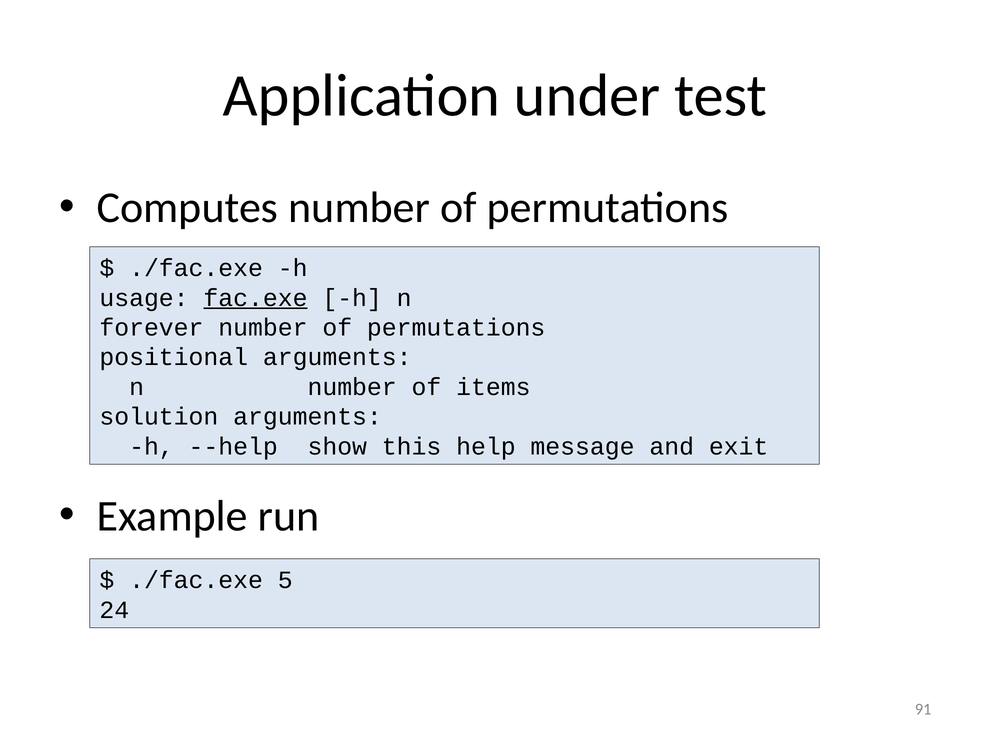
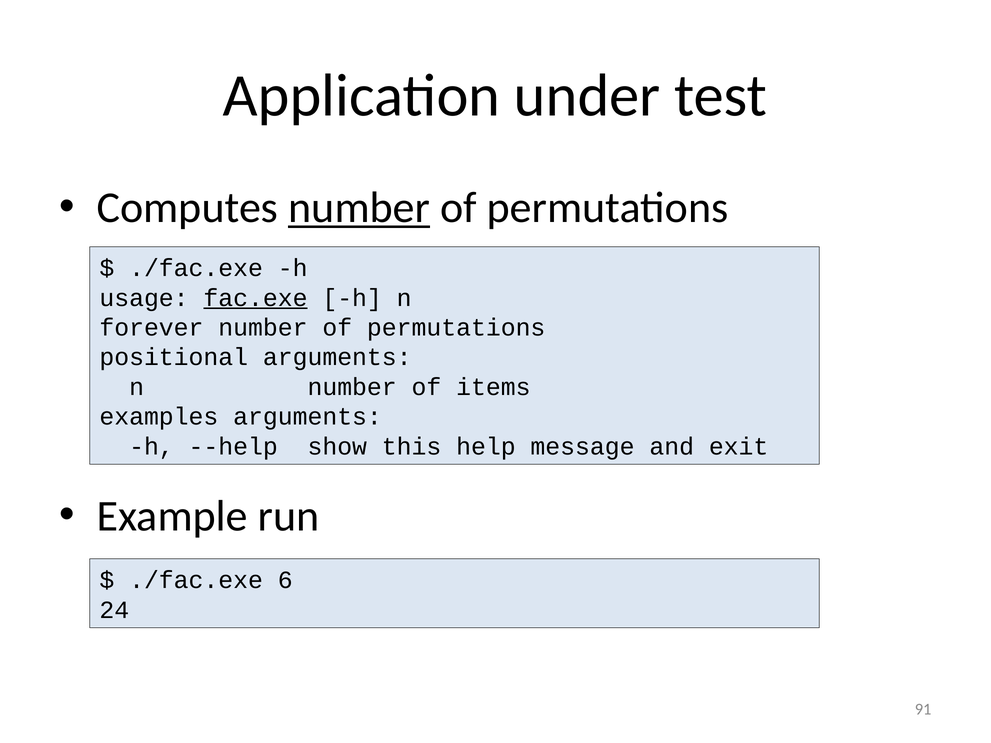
number at (359, 208) underline: none -> present
solution: solution -> examples
5: 5 -> 6
